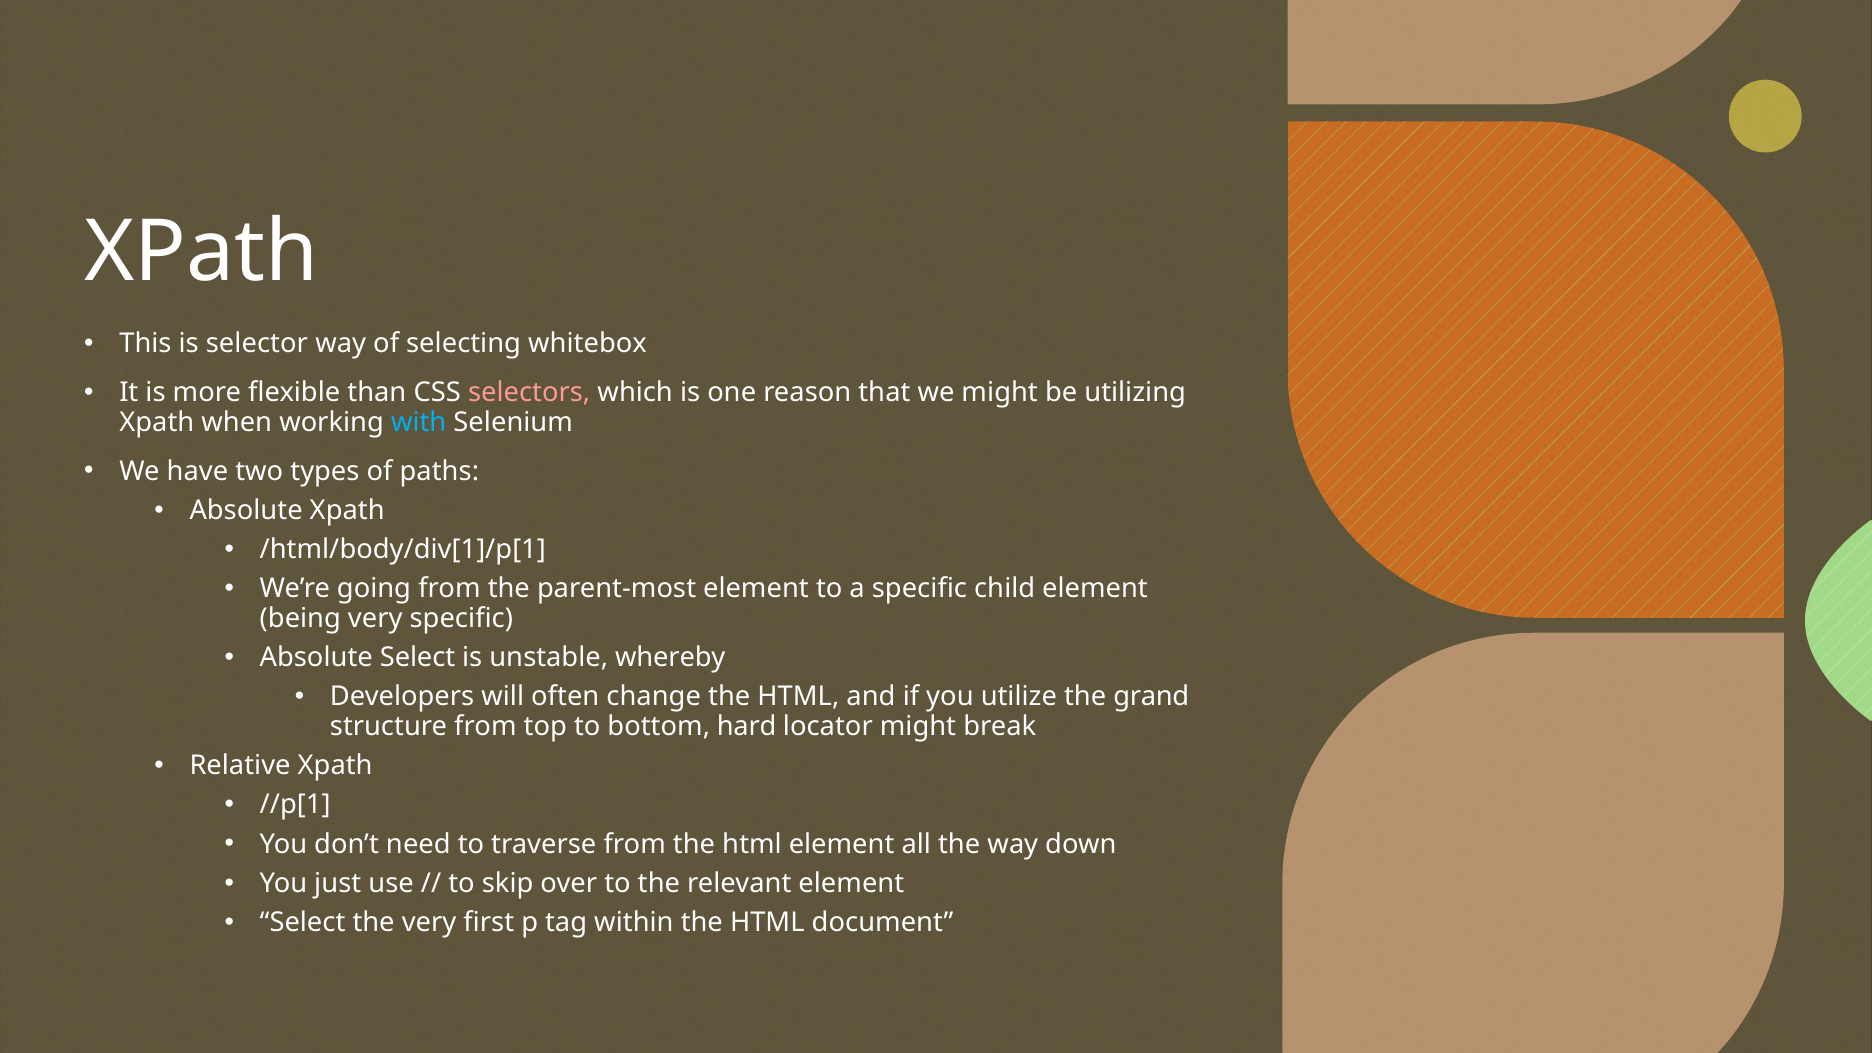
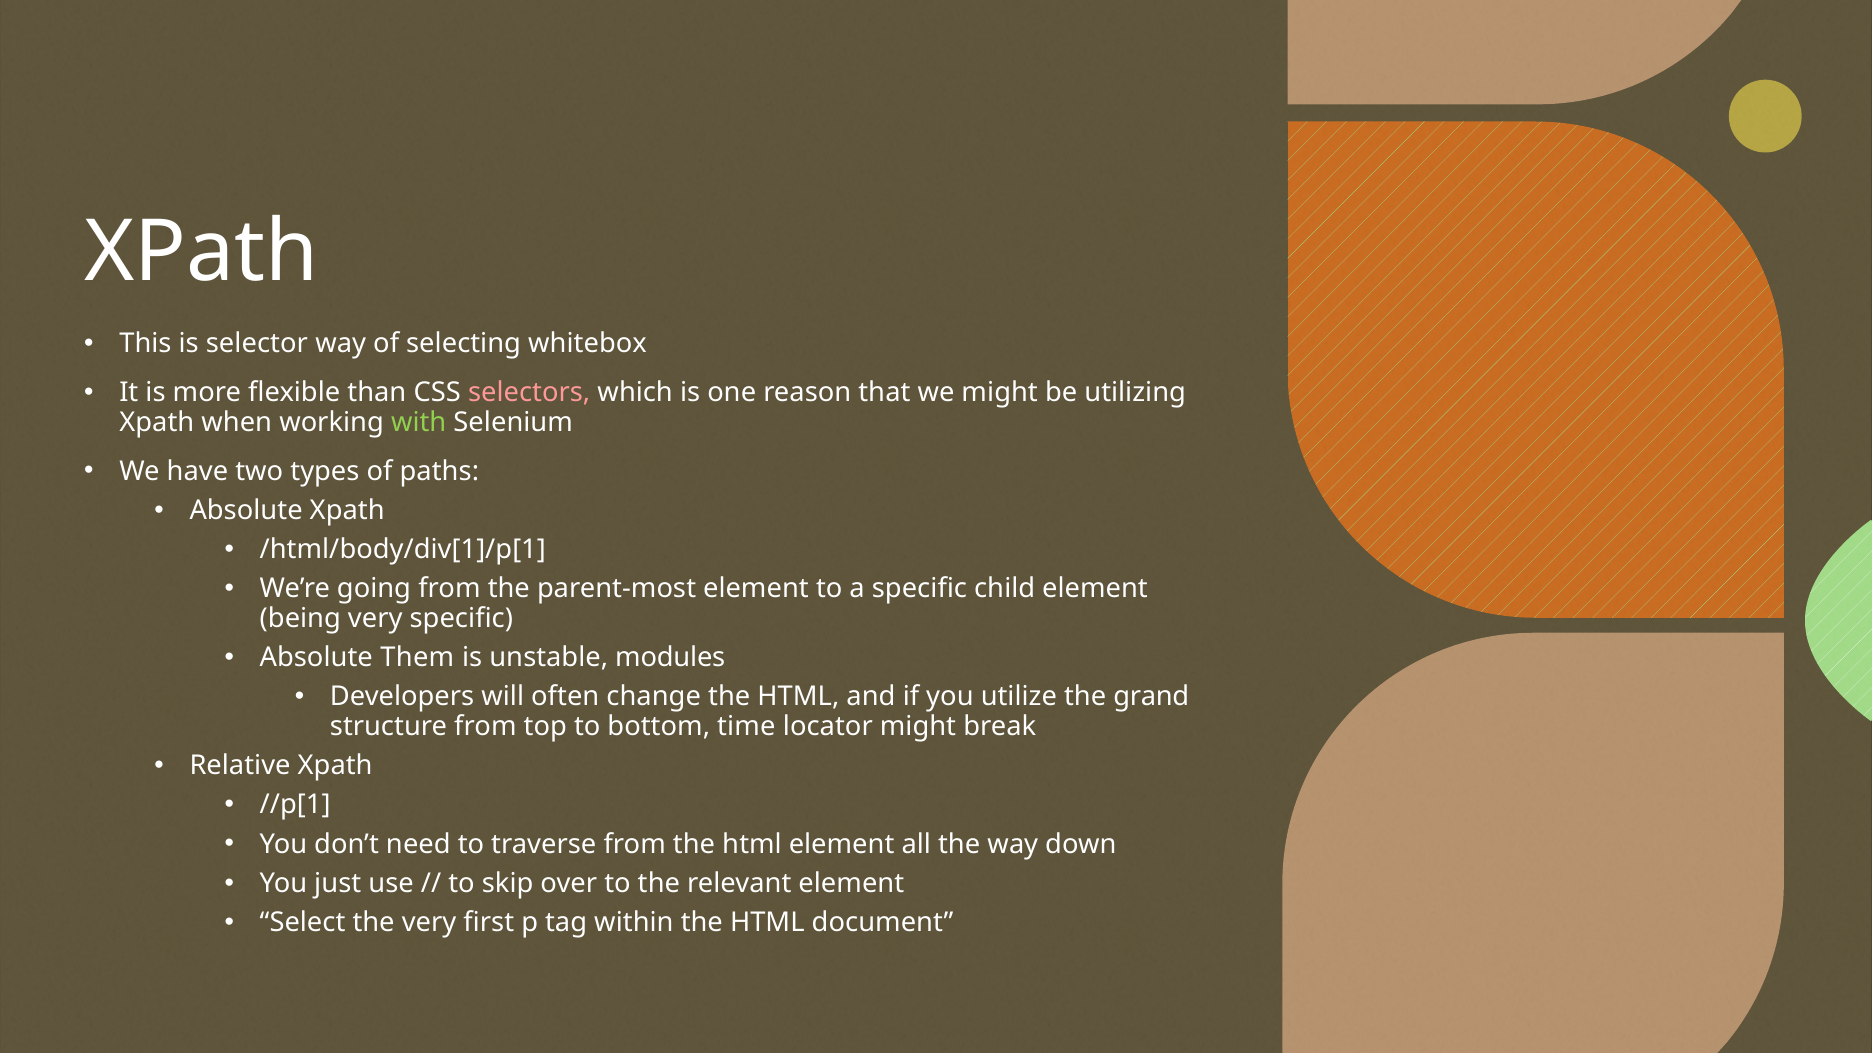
with colour: light blue -> light green
Absolute Select: Select -> Them
whereby: whereby -> modules
hard: hard -> time
